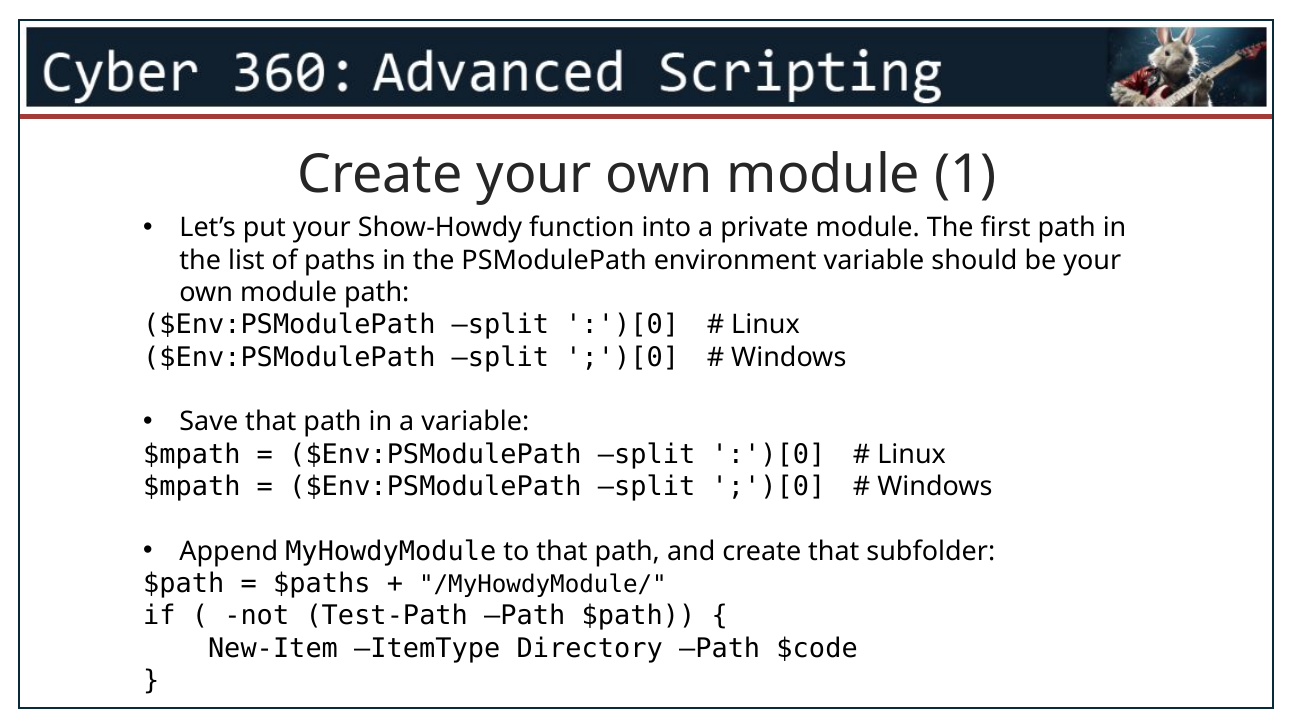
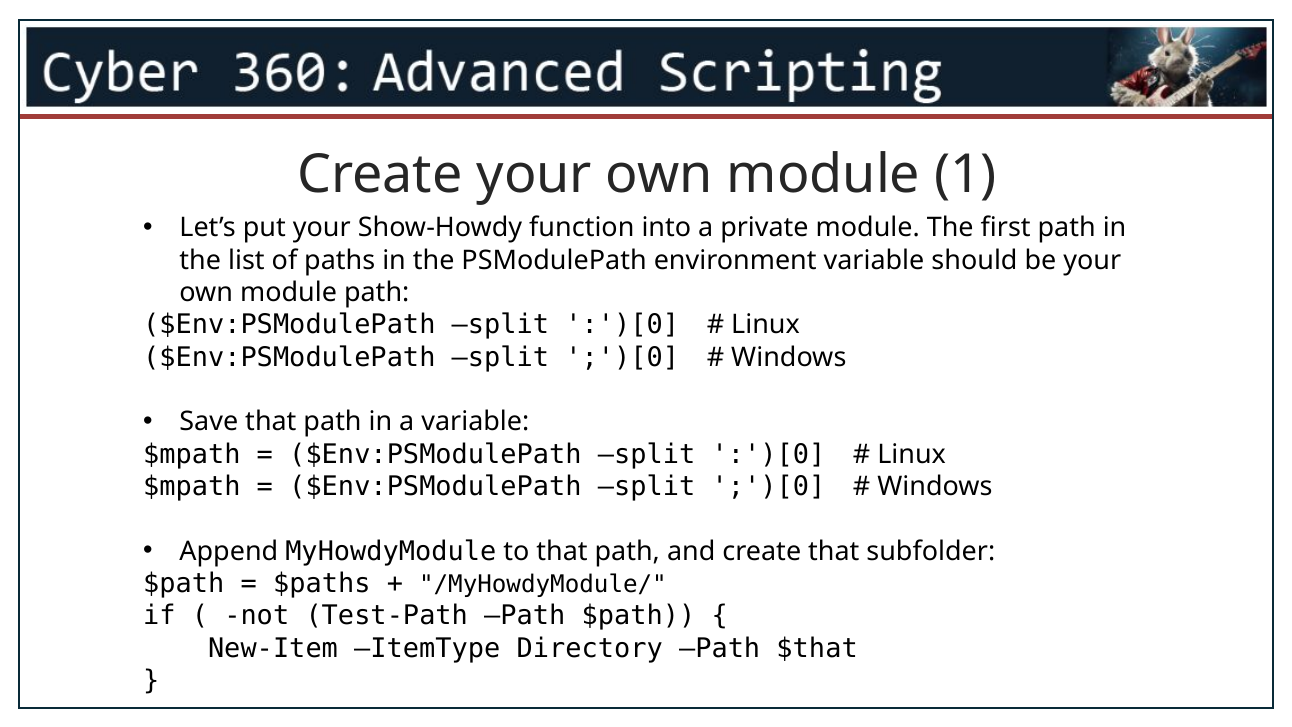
$code: $code -> $that
